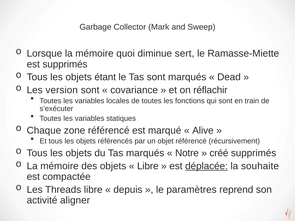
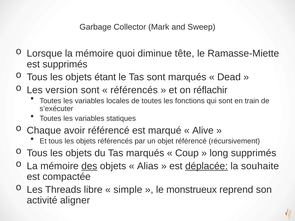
sert: sert -> tête
covariance at (134, 90): covariance -> référencés
zone: zone -> avoir
Notre: Notre -> Coup
créé: créé -> long
des underline: none -> present
Libre at (148, 166): Libre -> Alias
depuis: depuis -> simple
paramètres: paramètres -> monstrueux
